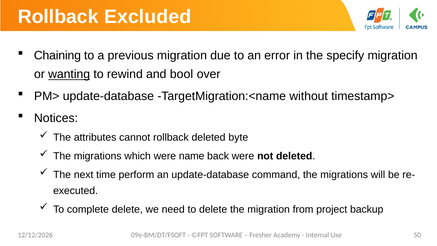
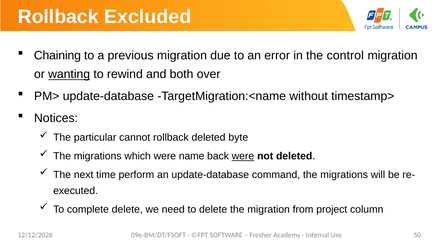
specify: specify -> control
bool: bool -> both
attributes: attributes -> particular
were at (243, 156) underline: none -> present
backup: backup -> column
